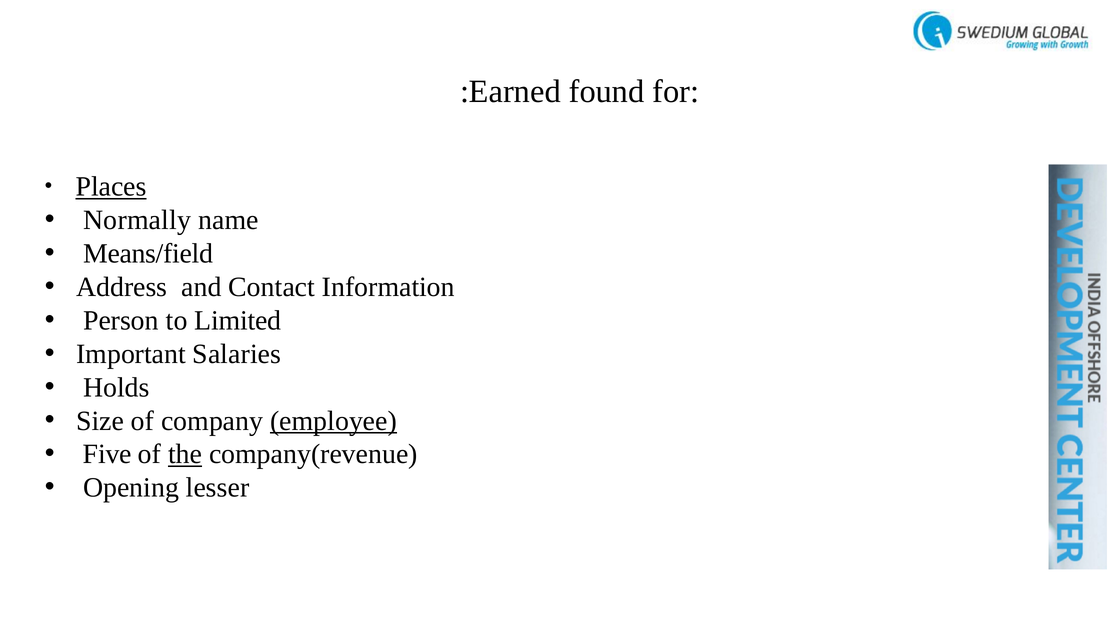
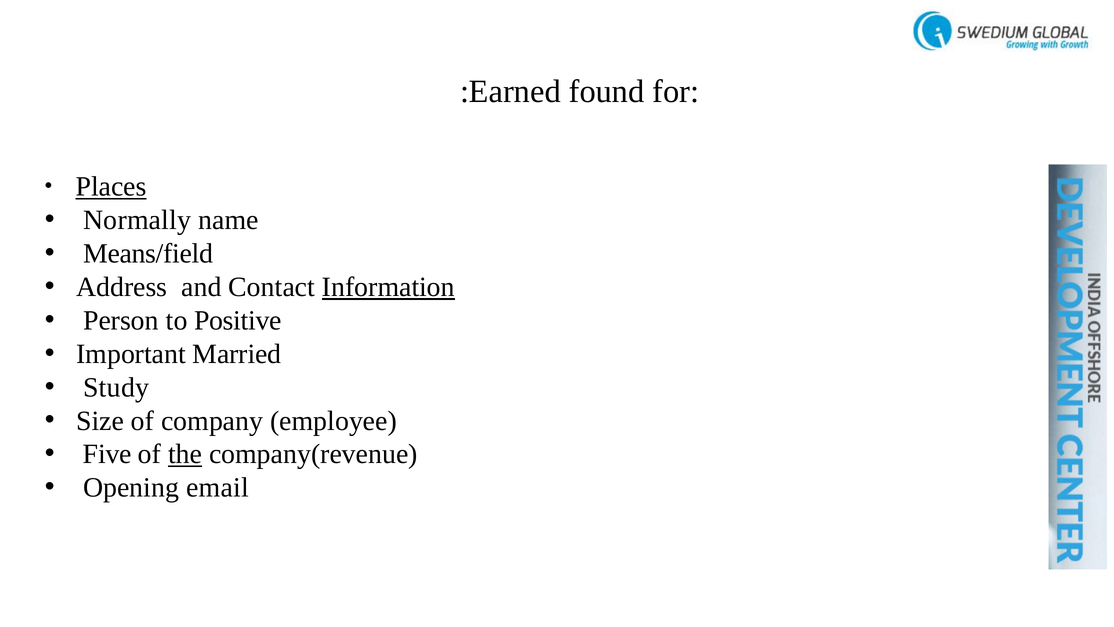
Information underline: none -> present
Limited: Limited -> Positive
Salaries: Salaries -> Married
Holds: Holds -> Study
employee underline: present -> none
lesser: lesser -> email
